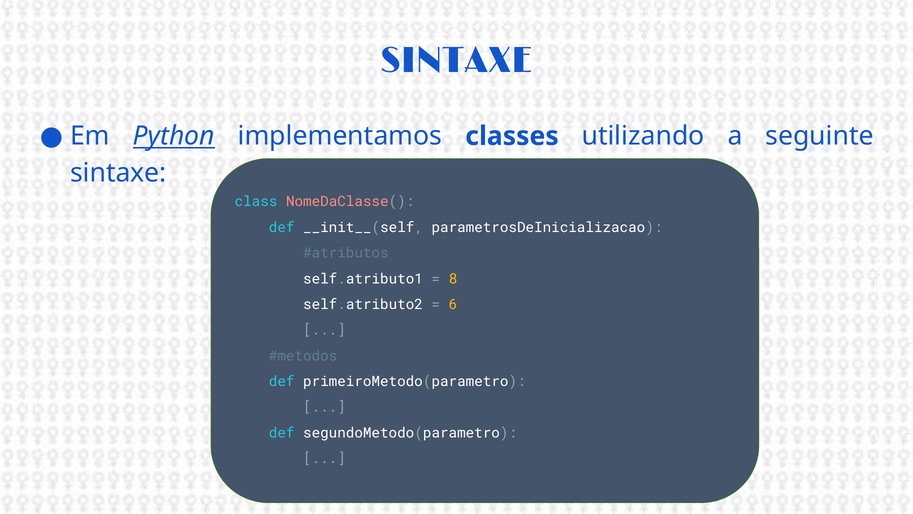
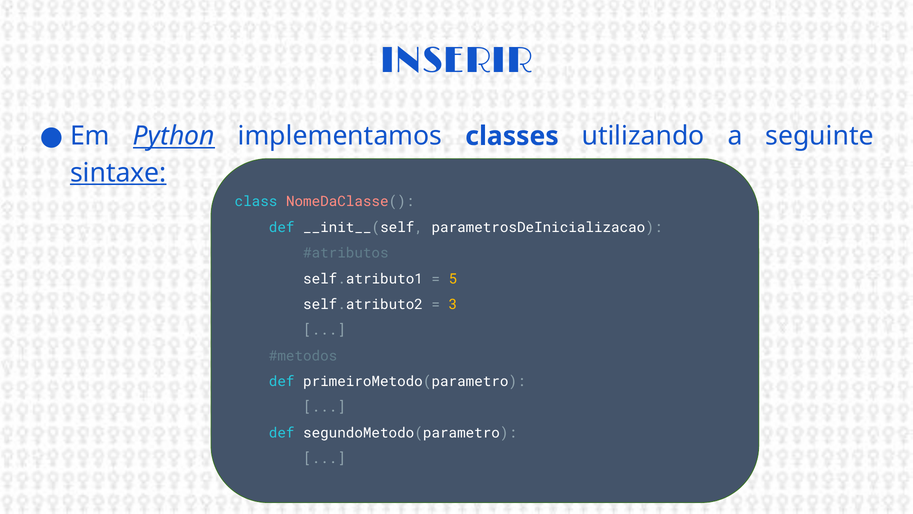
SINTAXE at (456, 60): SINTAXE -> INSERIR
sintaxe at (118, 173) underline: none -> present
8: 8 -> 5
6: 6 -> 3
